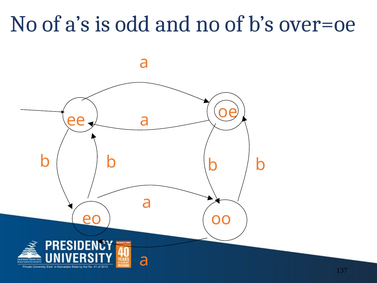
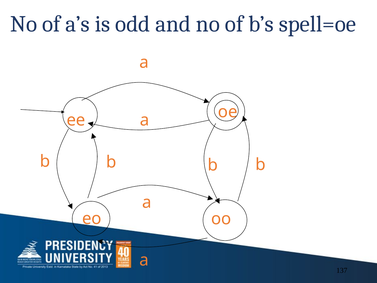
over=oe: over=oe -> spell=oe
